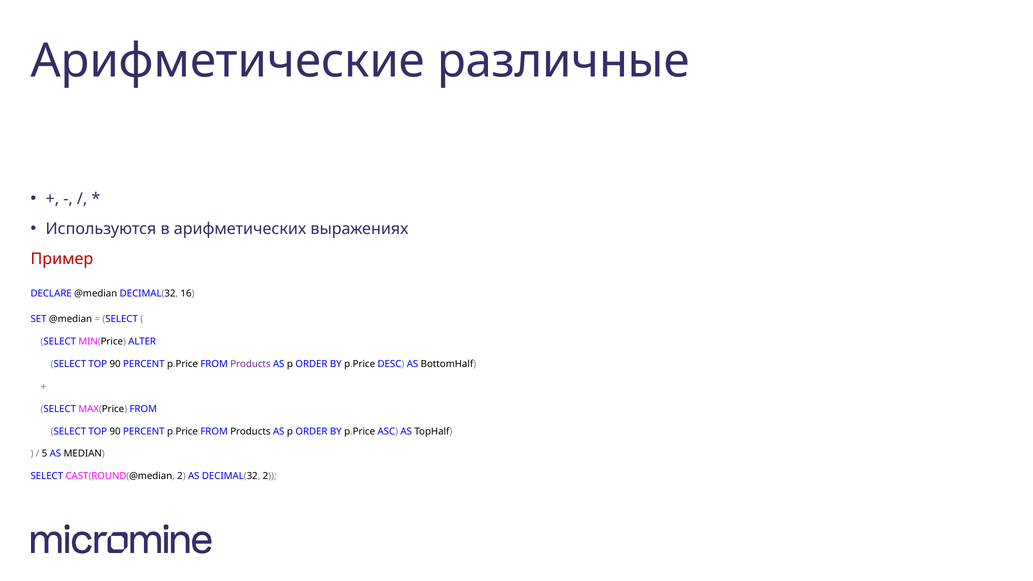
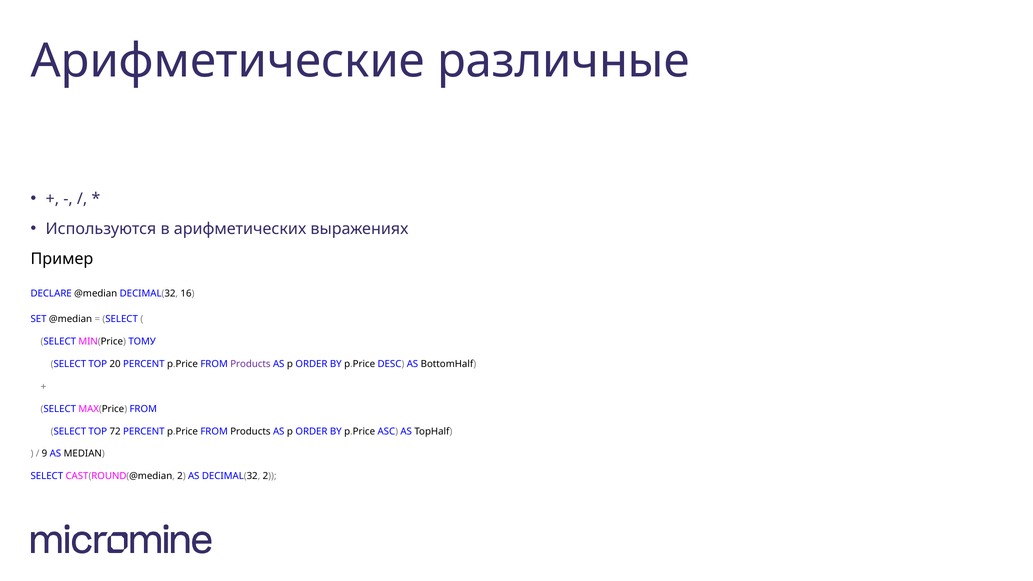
Пример colour: red -> black
ALTER: ALTER -> ТОМУ
90 at (115, 364): 90 -> 20
90 at (115, 431): 90 -> 72
5: 5 -> 9
